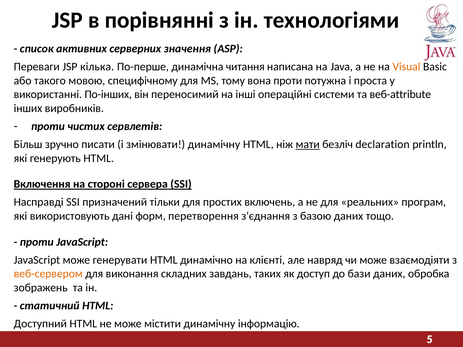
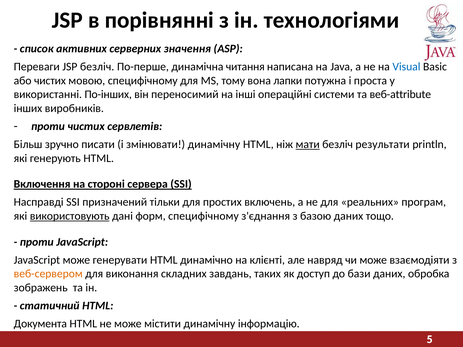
JSP кілька: кілька -> безліч
Visual colour: orange -> blue
або такого: такого -> чистих
вона проти: проти -> лапки
declaration: declaration -> результати
використовують underline: none -> present
форм перетворення: перетворення -> специфічному
Доступний: Доступний -> Документа
